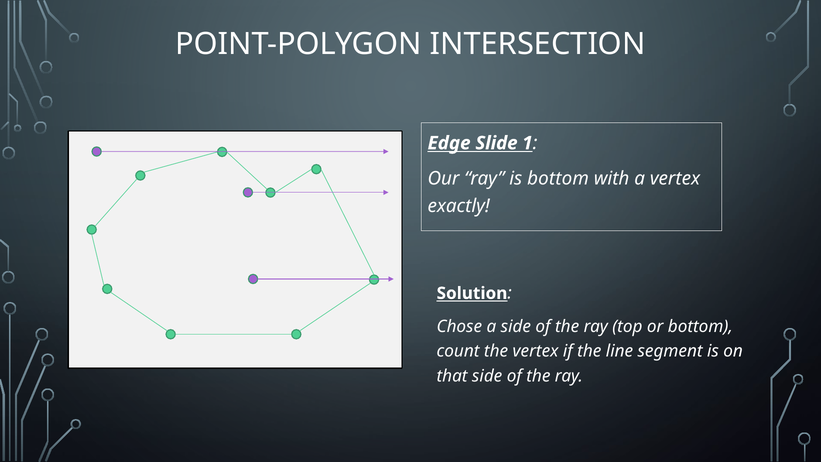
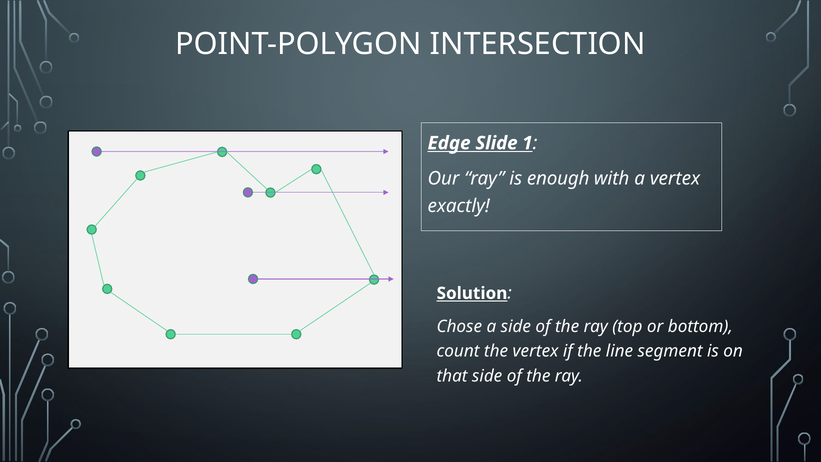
is bottom: bottom -> enough
